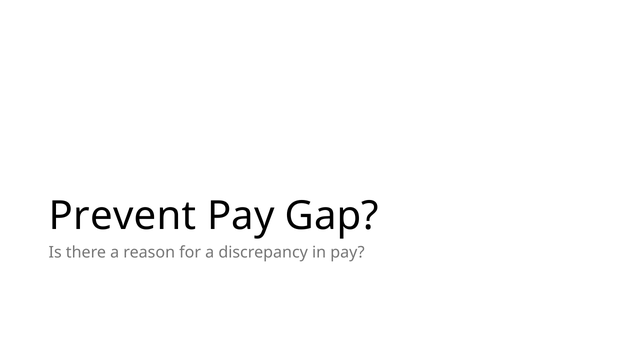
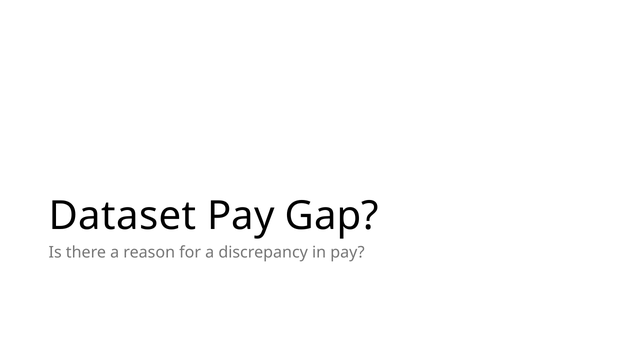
Prevent: Prevent -> Dataset
